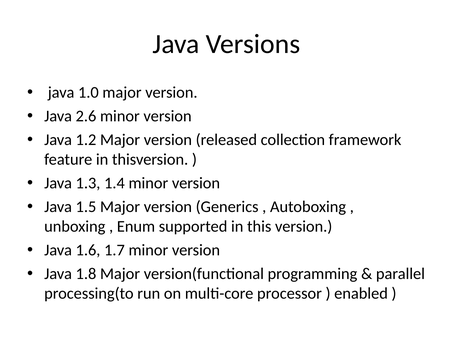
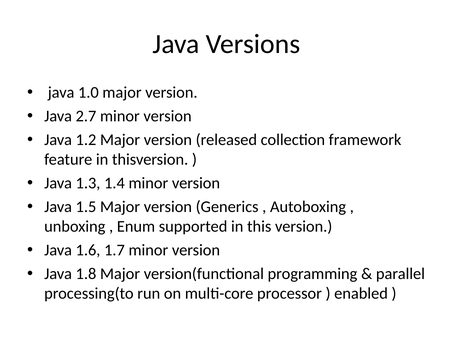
2.6: 2.6 -> 2.7
